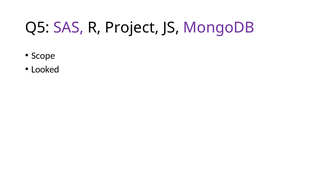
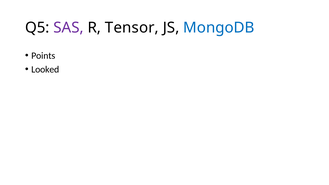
Project: Project -> Tensor
MongoDB colour: purple -> blue
Scope: Scope -> Points
